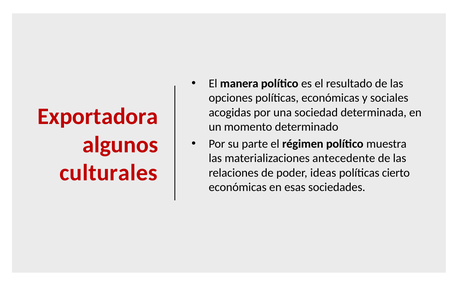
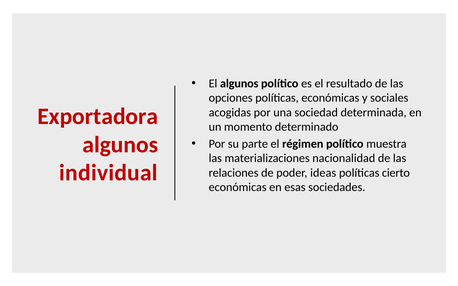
El manera: manera -> algunos
antecedente: antecedente -> nacionalidad
culturales: culturales -> individual
